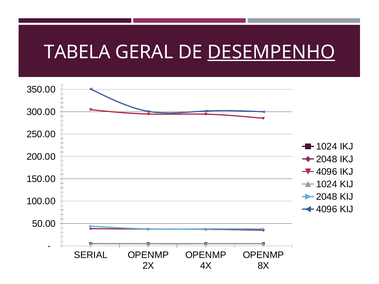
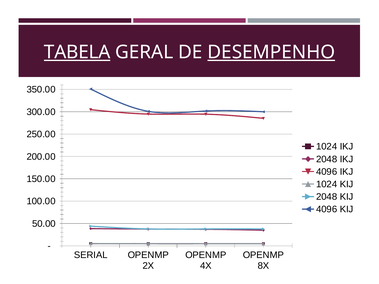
TABELA underline: none -> present
